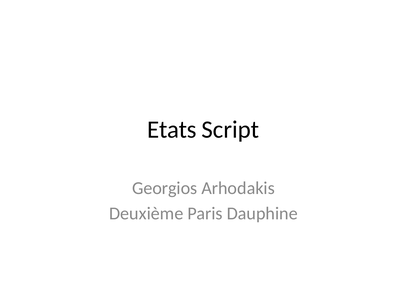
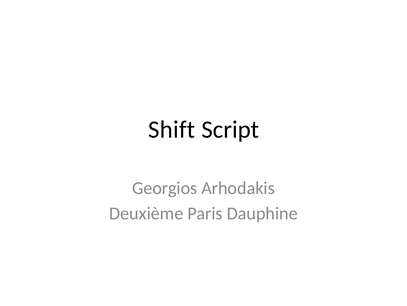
Etats: Etats -> Shift
